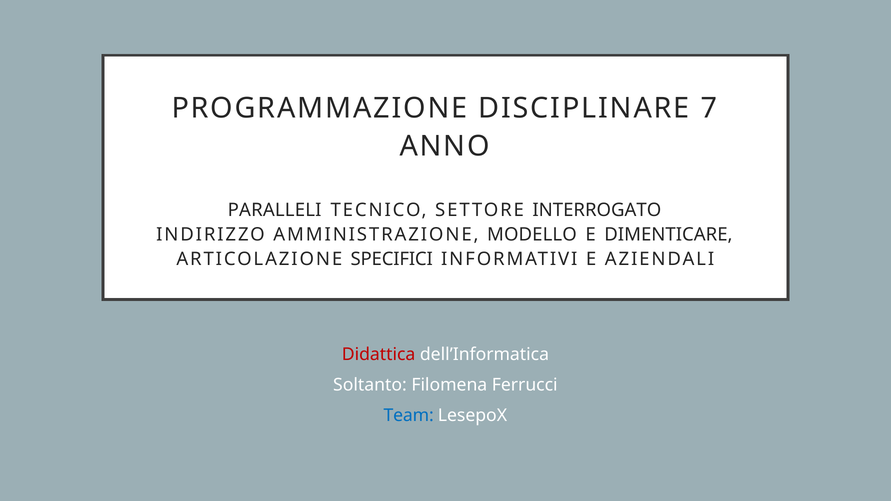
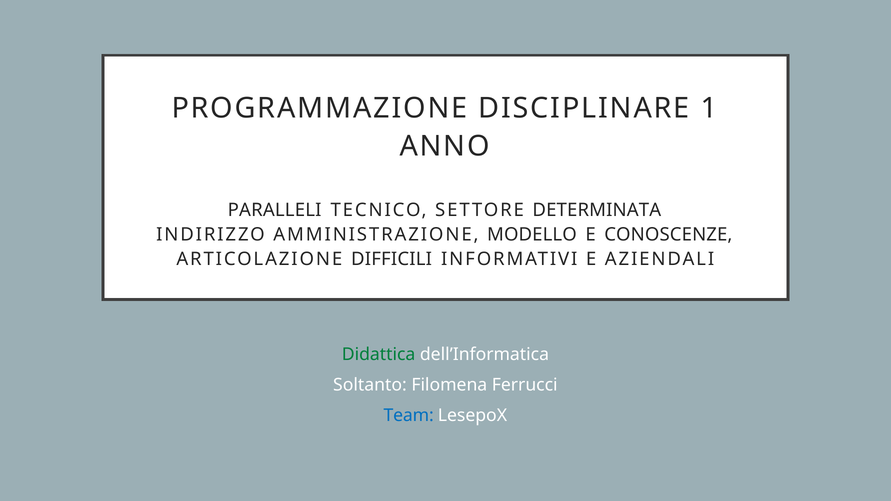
7: 7 -> 1
INTERROGATO: INTERROGATO -> DETERMINATA
DIMENTICARE: DIMENTICARE -> CONOSCENZE
SPECIFICI: SPECIFICI -> DIFFICILI
Didattica colour: red -> green
